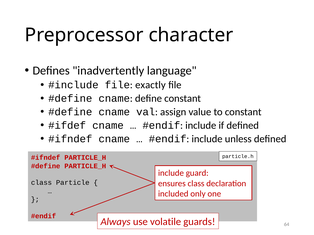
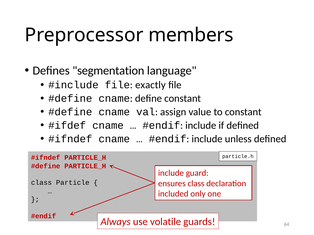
character: character -> members
inadvertently: inadvertently -> segmentation
